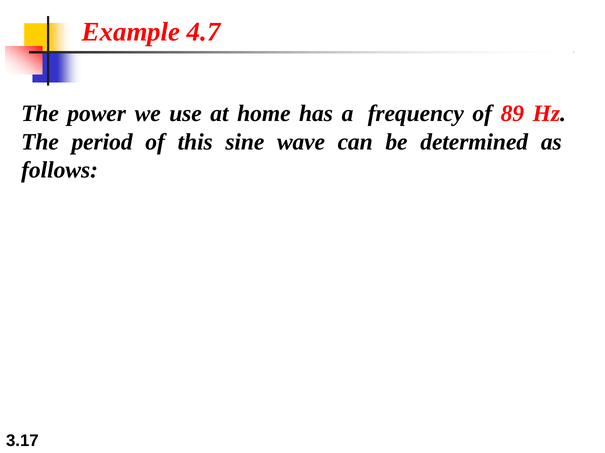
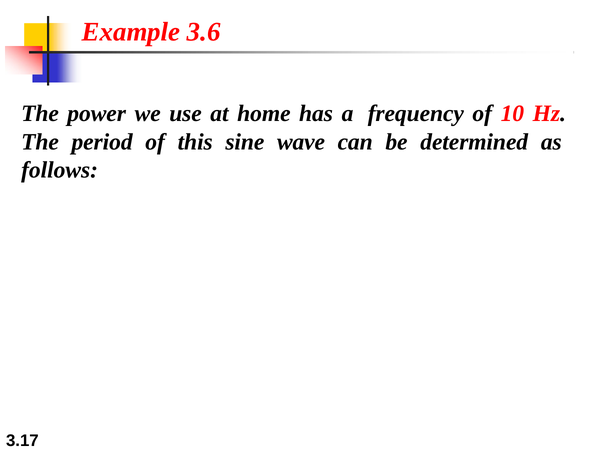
4.7: 4.7 -> 3.6
89: 89 -> 10
